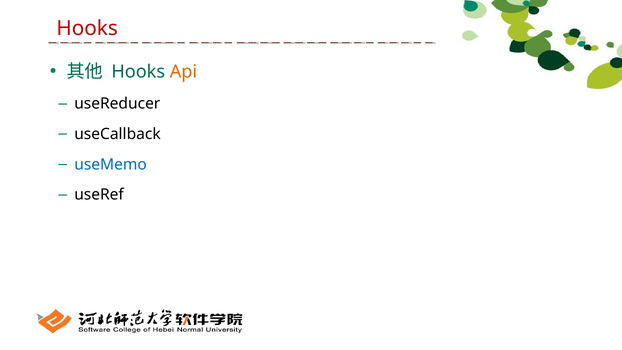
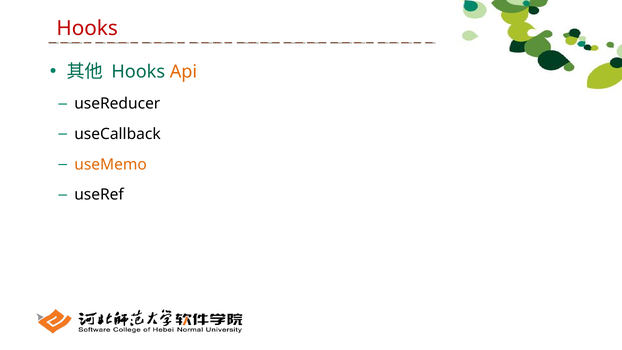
useMemo colour: blue -> orange
